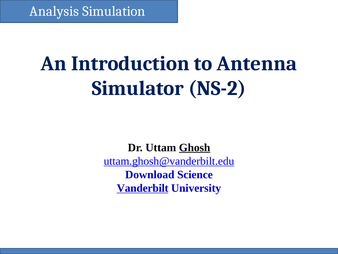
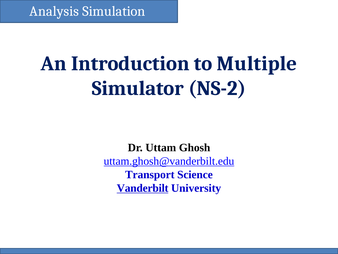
Antenna: Antenna -> Multiple
Ghosh underline: present -> none
Download: Download -> Transport
